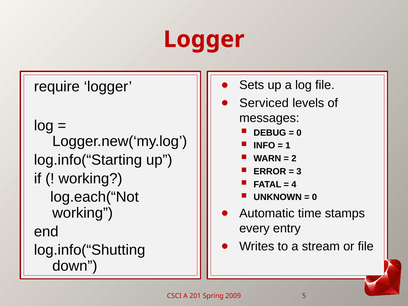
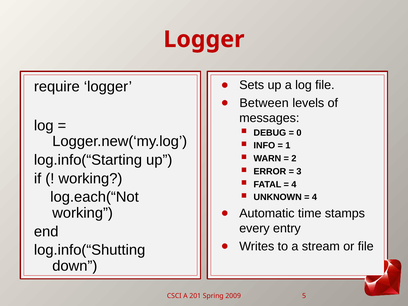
Serviced: Serviced -> Between
0 at (314, 197): 0 -> 4
